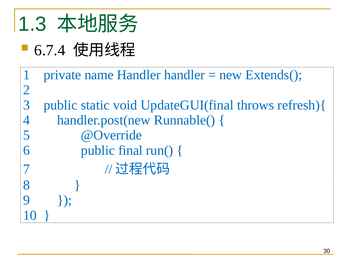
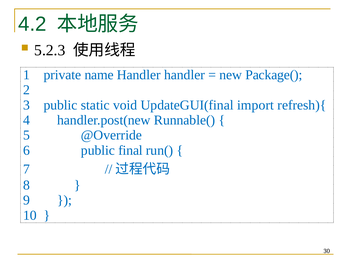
1.3: 1.3 -> 4.2
6.7.4: 6.7.4 -> 5.2.3
Extends(: Extends( -> Package(
throws: throws -> import
